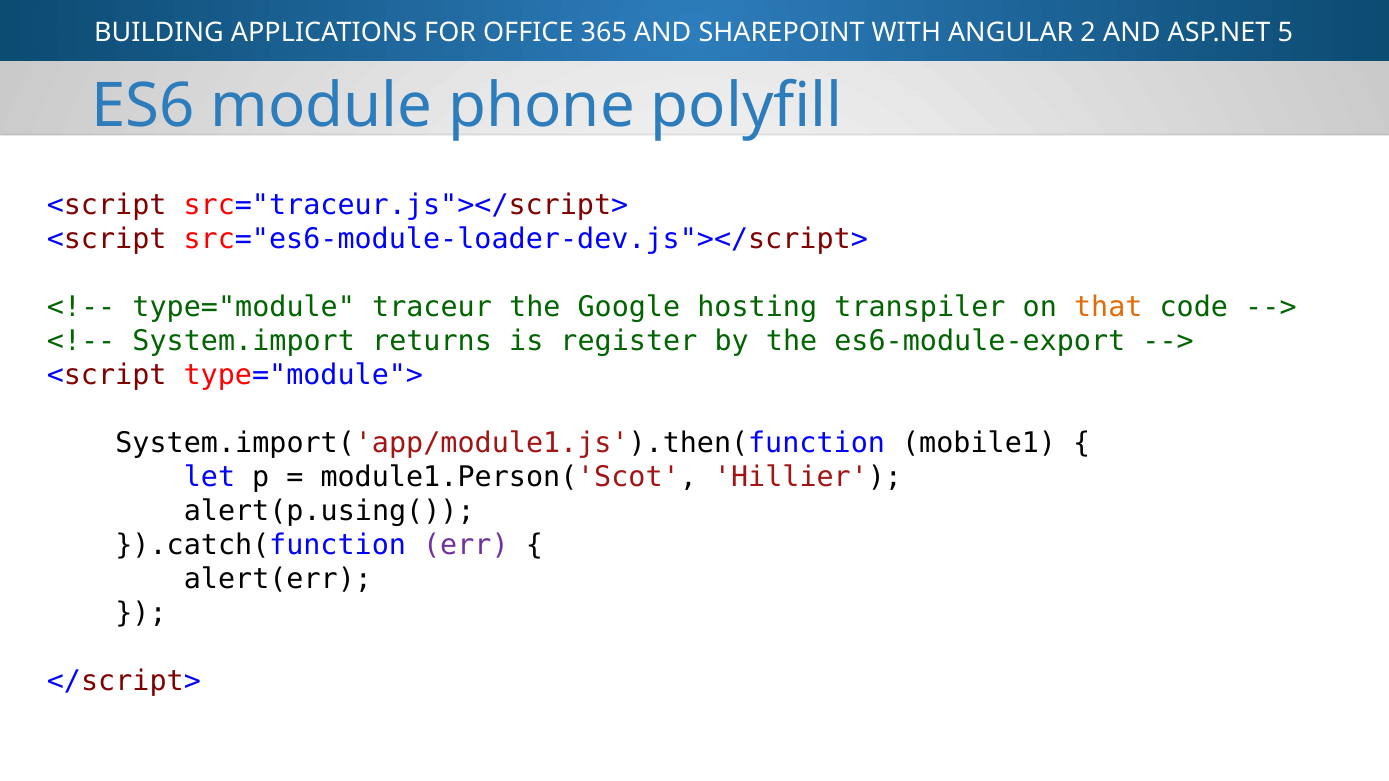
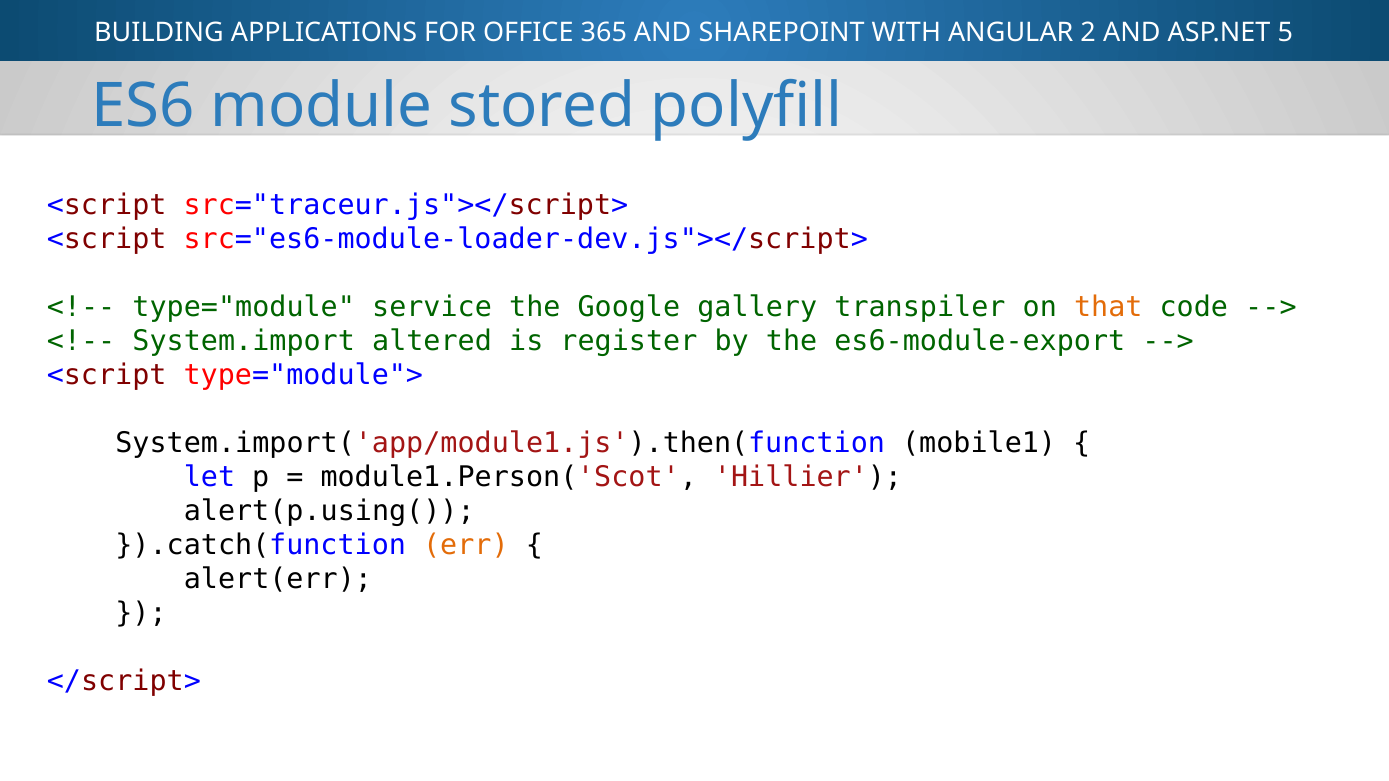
phone: phone -> stored
traceur: traceur -> service
hosting: hosting -> gallery
returns: returns -> altered
err colour: purple -> orange
